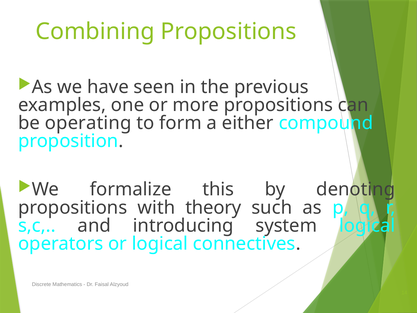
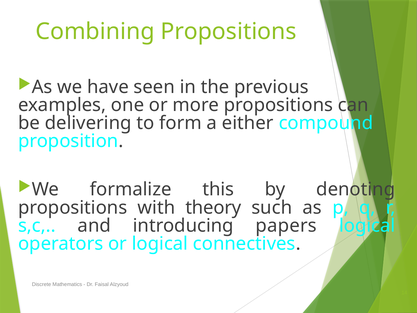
operating: operating -> delivering
system: system -> papers
